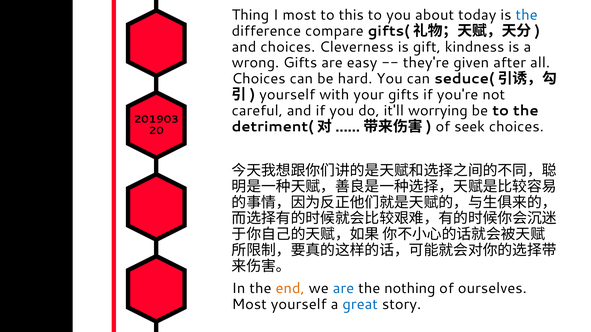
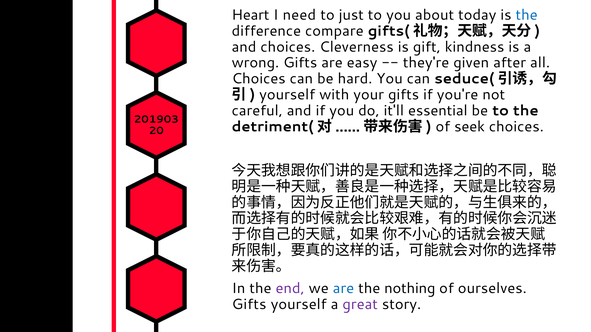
Thing: Thing -> Heart
I most: most -> need
this: this -> just
worrying: worrying -> essential
end colour: orange -> purple
Most at (249, 305): Most -> Gifts
great colour: blue -> purple
